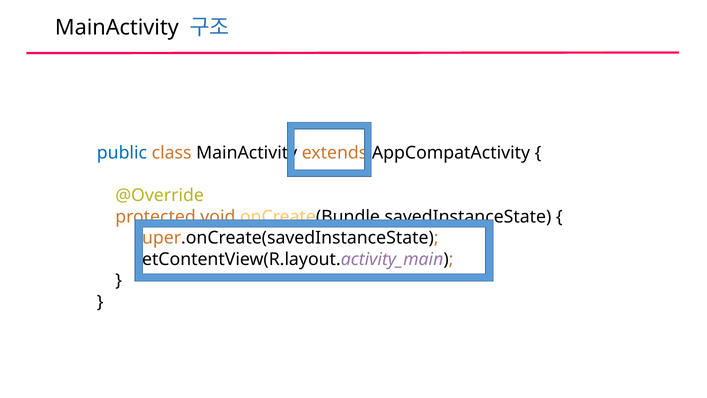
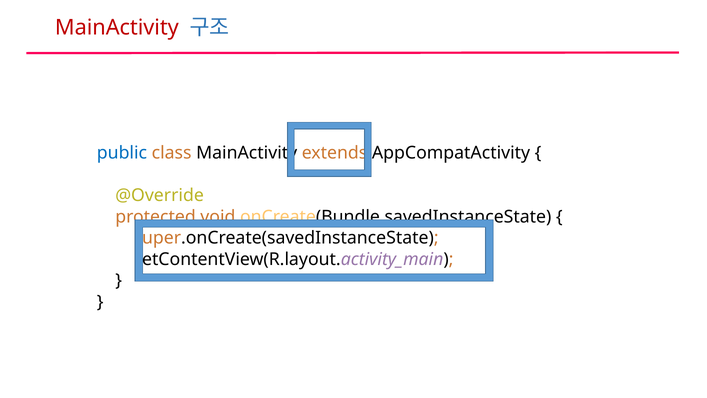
MainActivity at (117, 27) colour: black -> red
